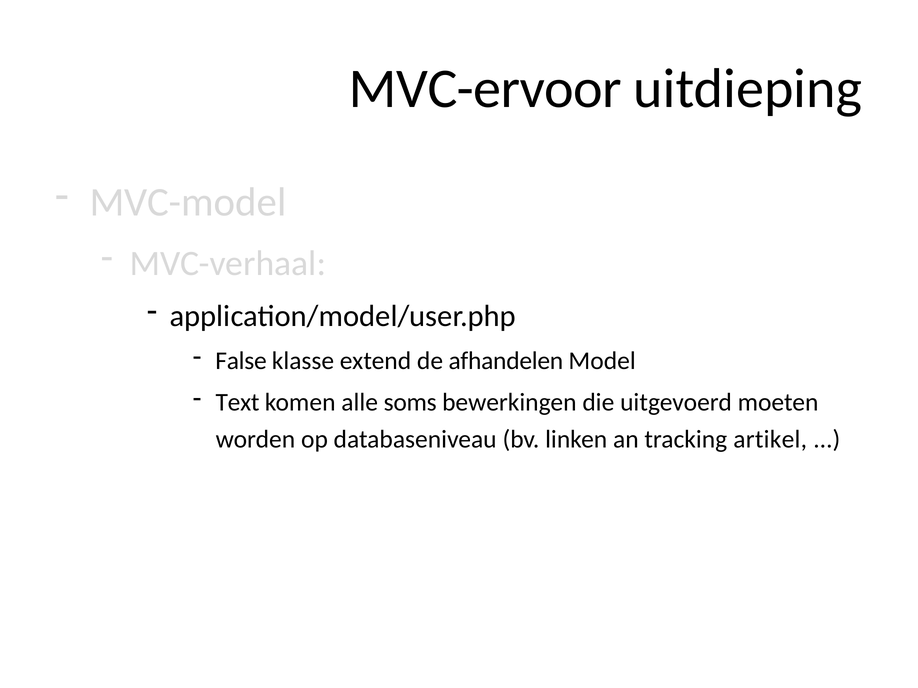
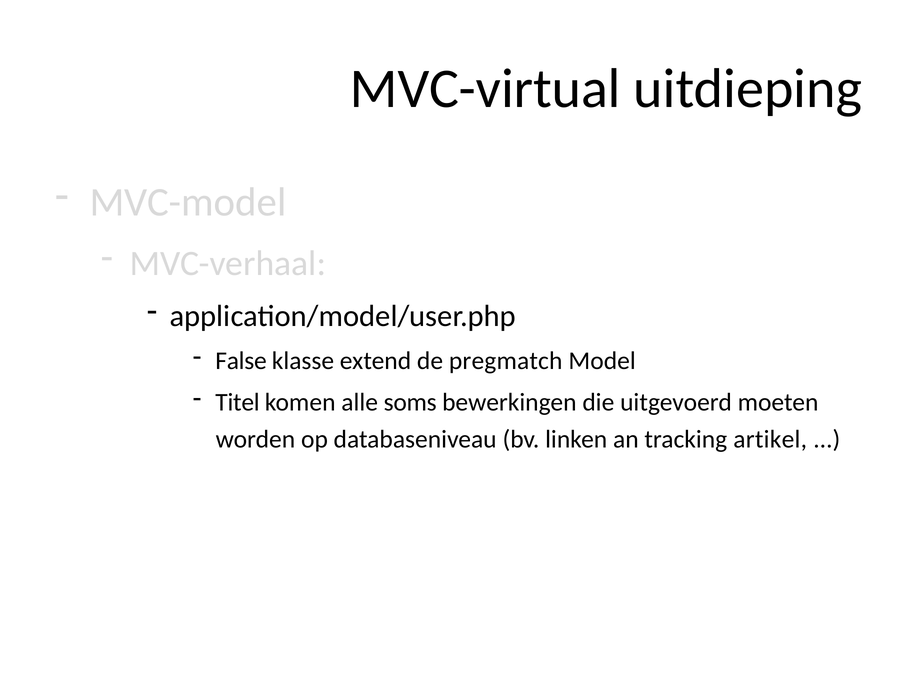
MVC-ervoor: MVC-ervoor -> MVC-virtual
afhandelen: afhandelen -> pregmatch
Text: Text -> Titel
